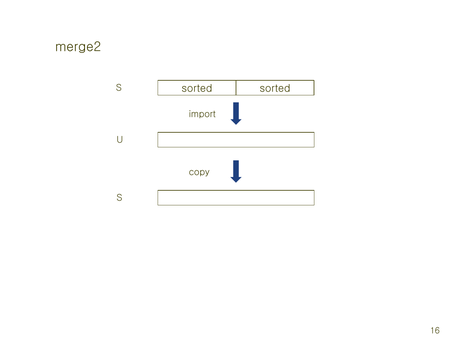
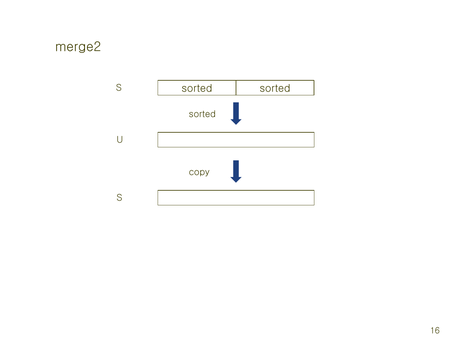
import at (202, 114): import -> sorted
